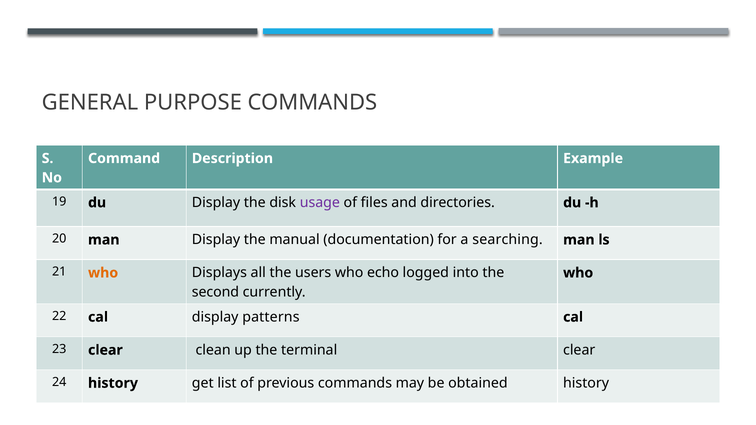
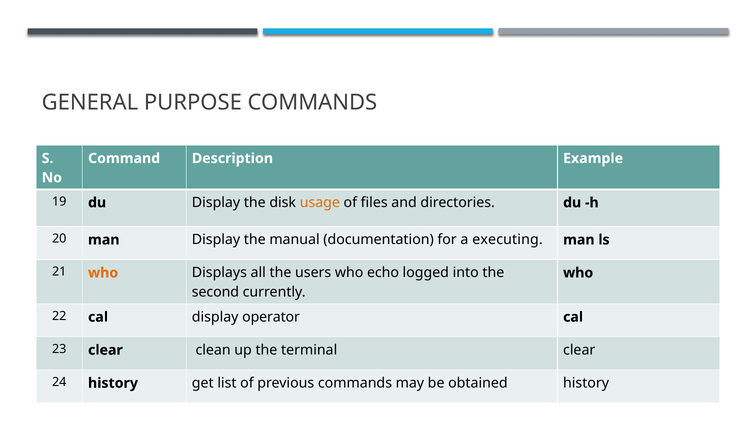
usage colour: purple -> orange
searching: searching -> executing
patterns: patterns -> operator
